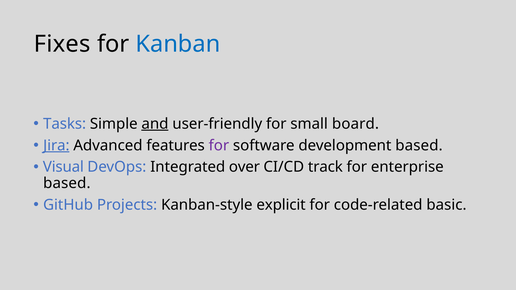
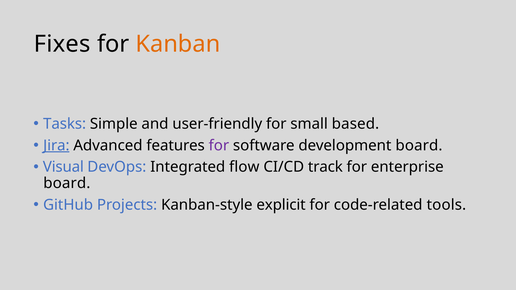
Kanban colour: blue -> orange
and underline: present -> none
board: board -> based
development based: based -> board
over: over -> flow
based at (67, 183): based -> board
basic: basic -> tools
